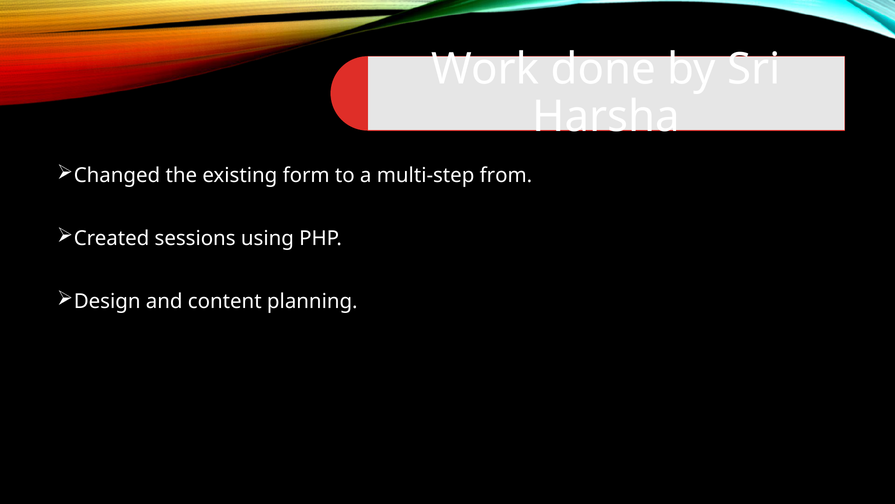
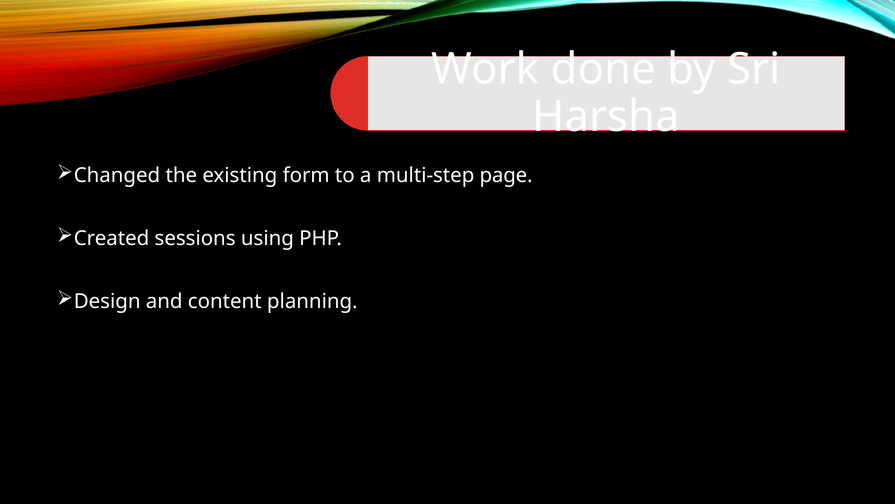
from: from -> page
